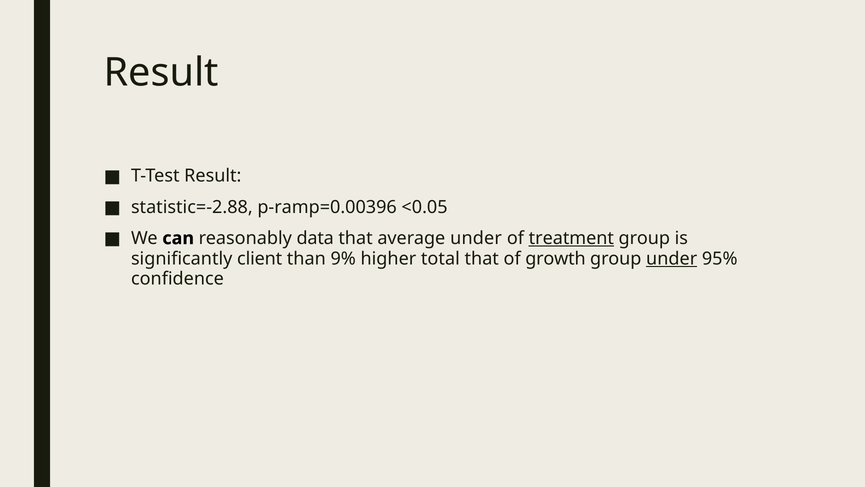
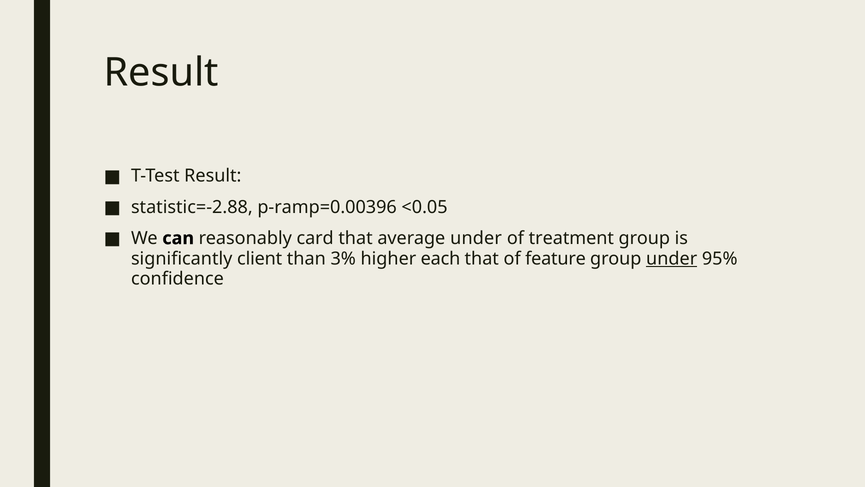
data: data -> card
treatment underline: present -> none
9%: 9% -> 3%
total: total -> each
growth: growth -> feature
